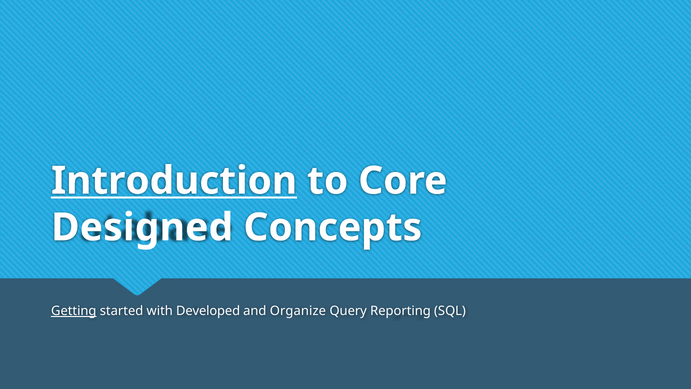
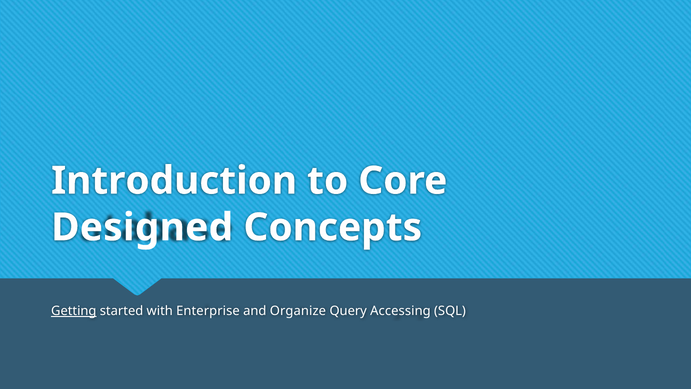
Introduction underline: present -> none
Developed: Developed -> Enterprise
Reporting: Reporting -> Accessing
